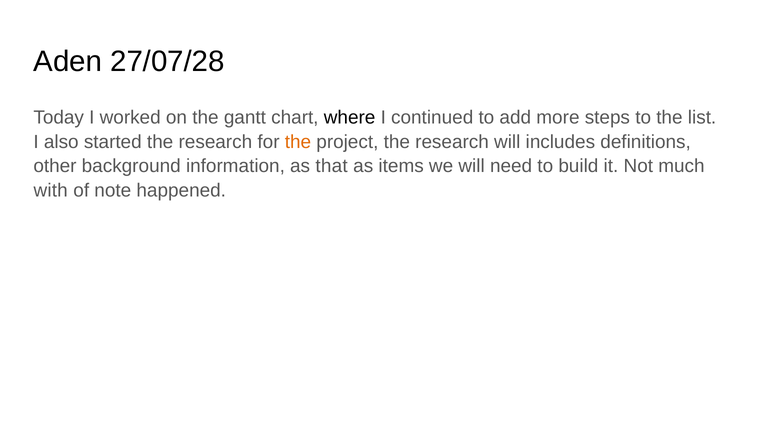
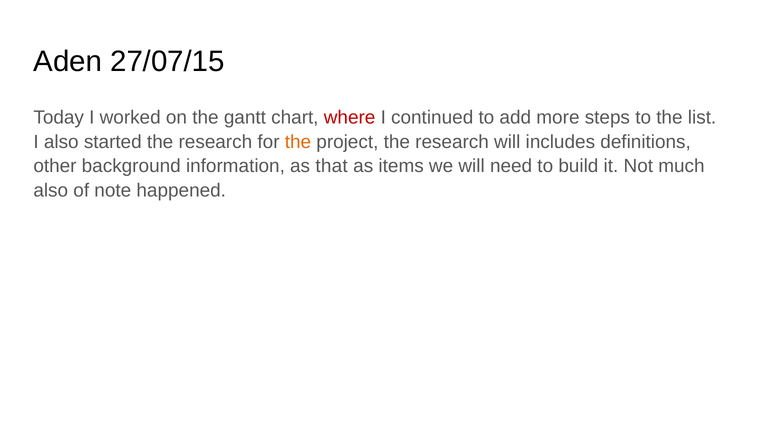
27/07/28: 27/07/28 -> 27/07/15
where colour: black -> red
with at (51, 190): with -> also
